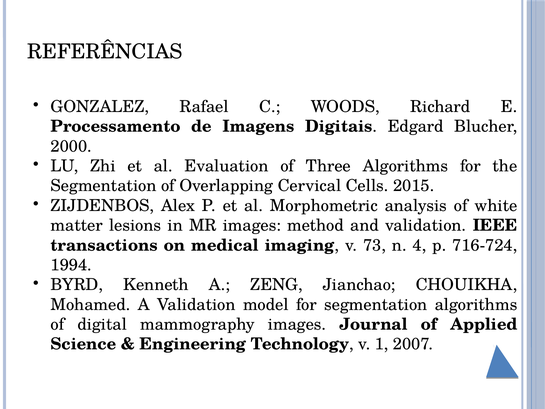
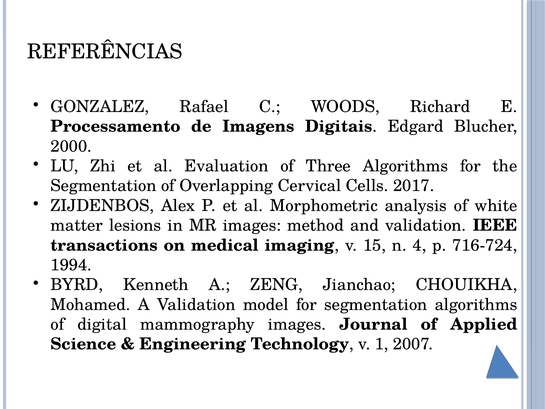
2015: 2015 -> 2017
73: 73 -> 15
